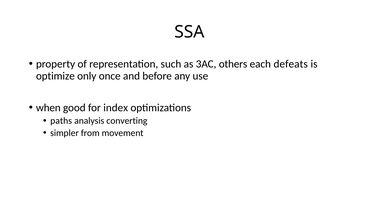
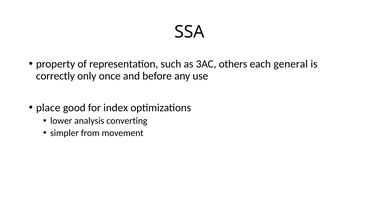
defeats: defeats -> general
optimize: optimize -> correctly
when: when -> place
paths: paths -> lower
